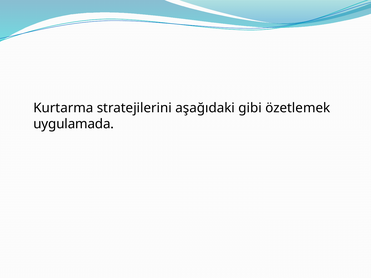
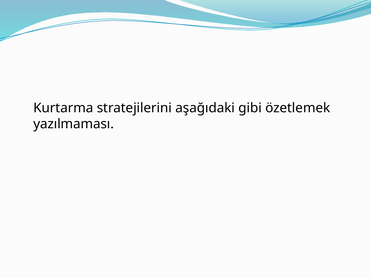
uygulamada: uygulamada -> yazılmaması
